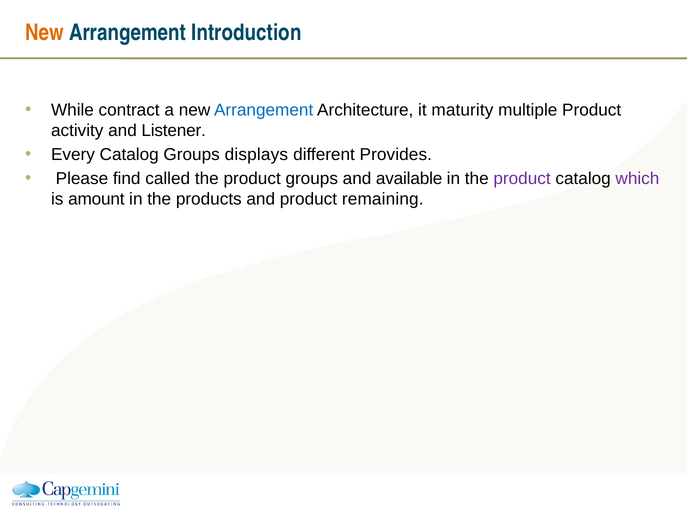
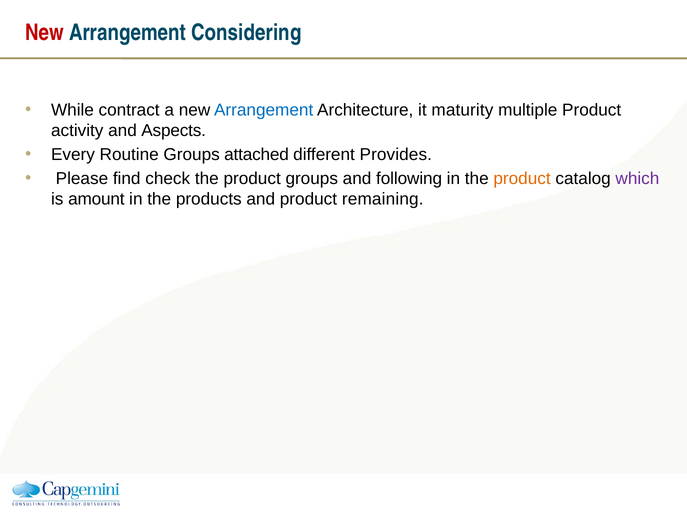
New at (45, 32) colour: orange -> red
Introduction: Introduction -> Considering
Listener: Listener -> Aspects
Every Catalog: Catalog -> Routine
displays: displays -> attached
called: called -> check
available: available -> following
product at (522, 179) colour: purple -> orange
